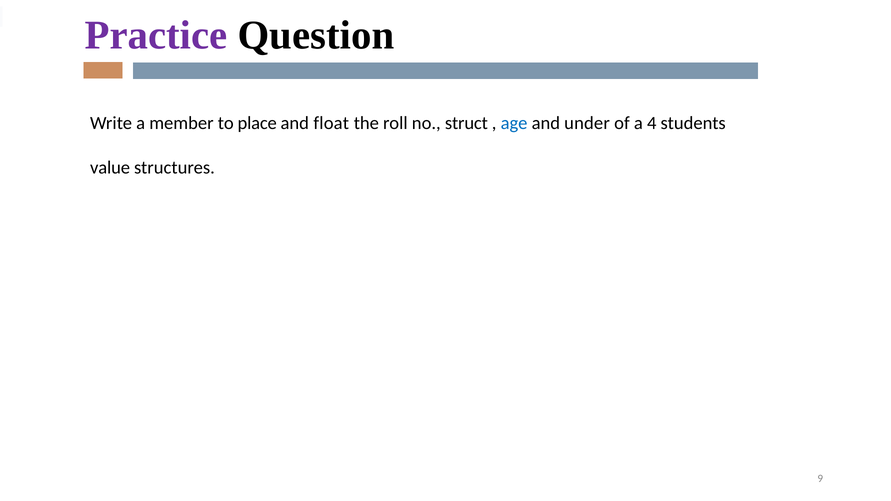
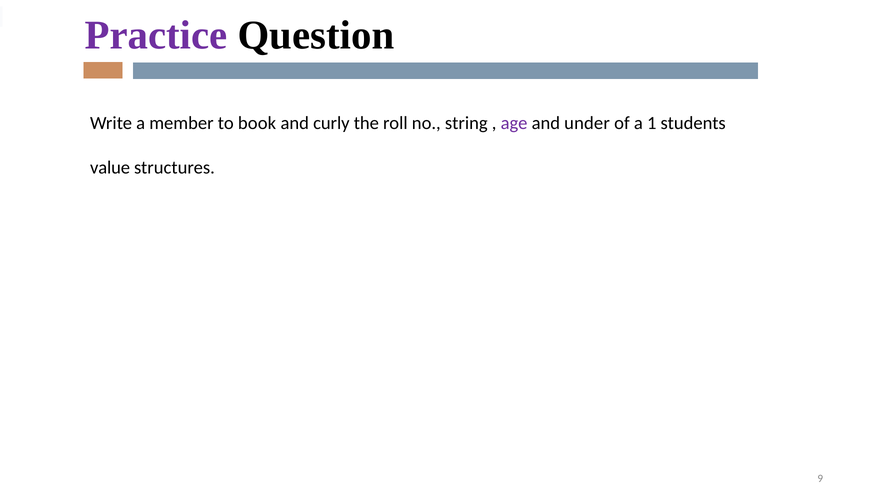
place: place -> book
float: float -> curly
struct: struct -> string
age colour: blue -> purple
4: 4 -> 1
